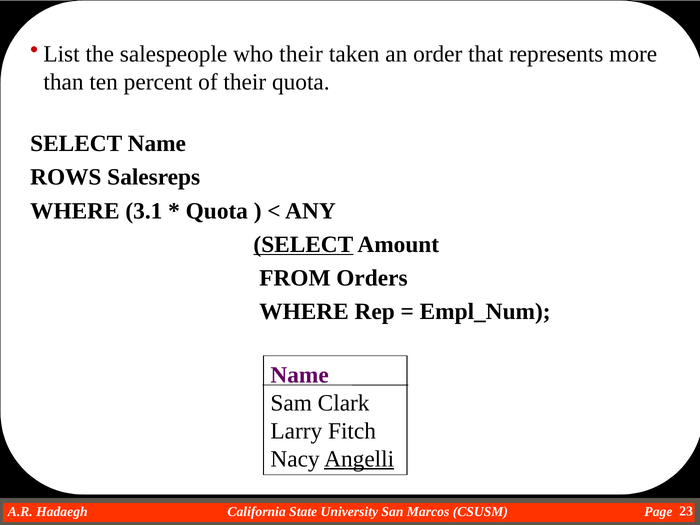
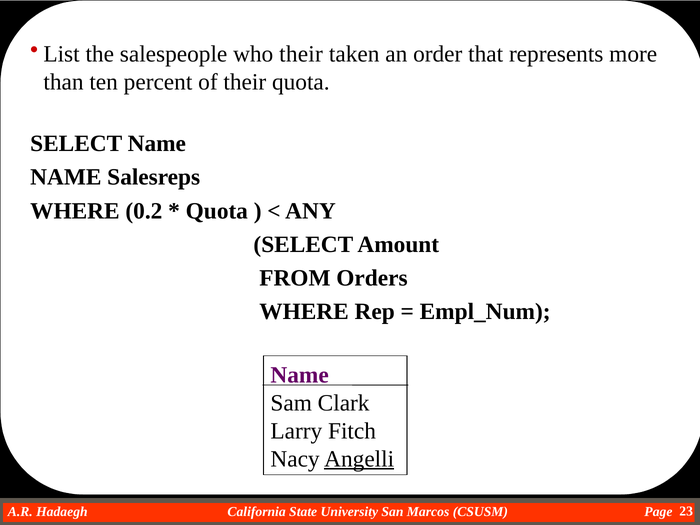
ROWS at (66, 177): ROWS -> NAME
3.1: 3.1 -> 0.2
SELECT at (303, 244) underline: present -> none
